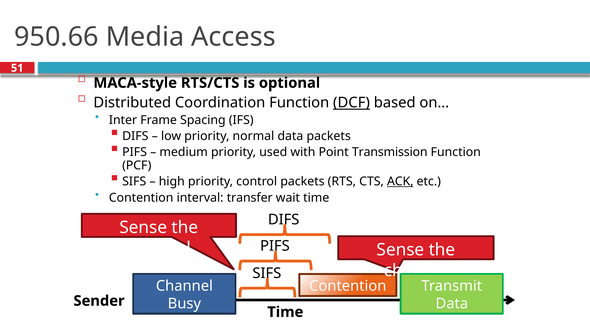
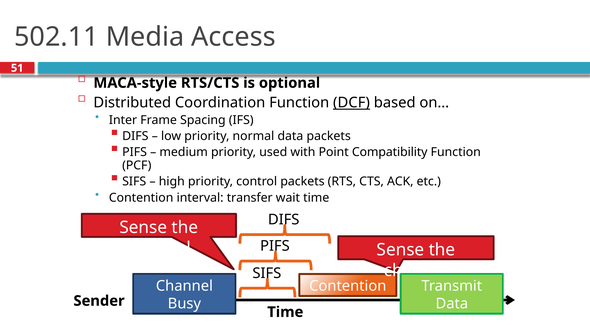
950.66: 950.66 -> 502.11
Transmission: Transmission -> Compatibility
ACK underline: present -> none
